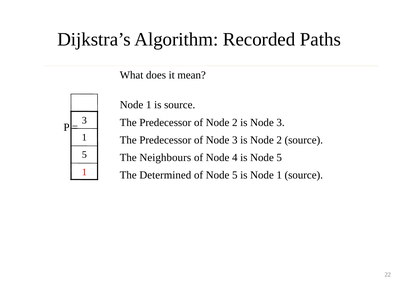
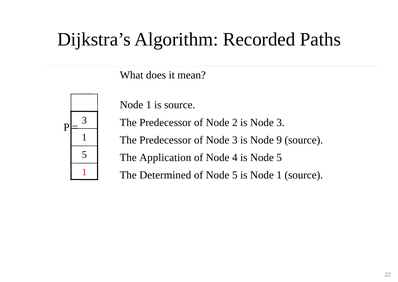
is Node 2: 2 -> 9
Neighbours: Neighbours -> Application
